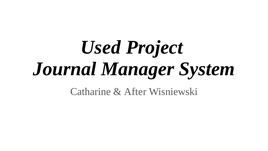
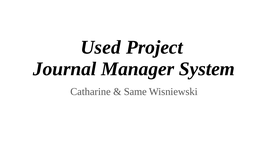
After: After -> Same
